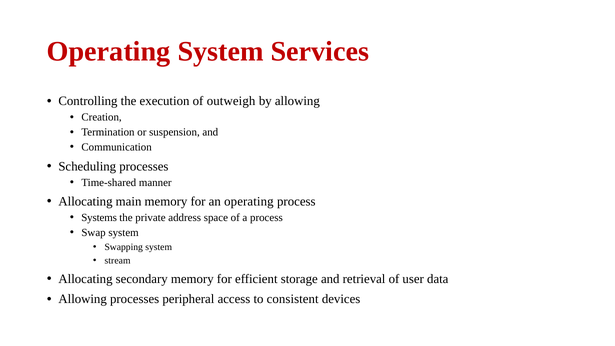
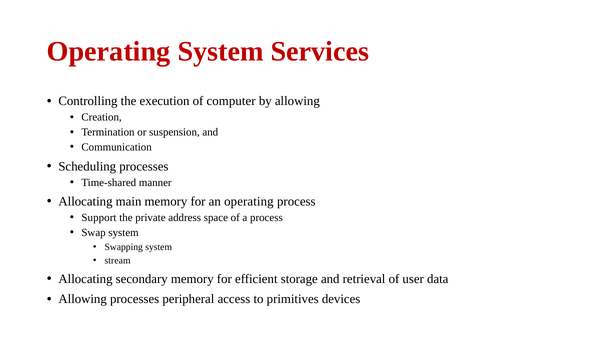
outweigh: outweigh -> computer
Systems: Systems -> Support
consistent: consistent -> primitives
